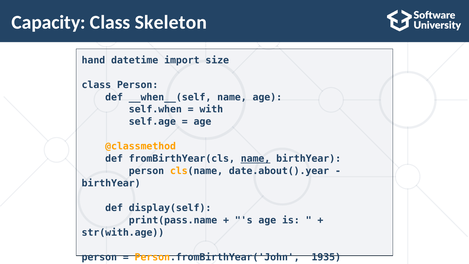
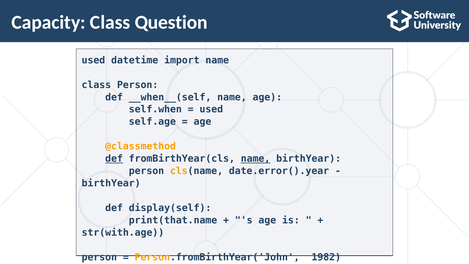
Skeleton: Skeleton -> Question
hand at (93, 60): hand -> used
import size: size -> name
with at (211, 109): with -> used
def at (114, 159) underline: none -> present
date.about().year: date.about().year -> date.error().year
print(pass.name: print(pass.name -> print(that.name
1935: 1935 -> 1982
